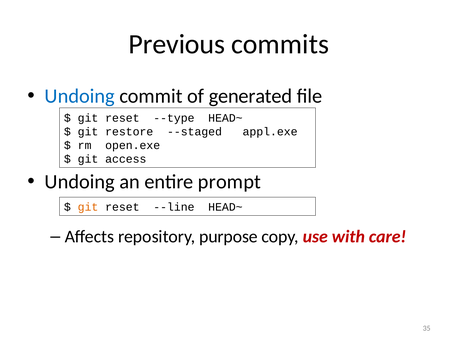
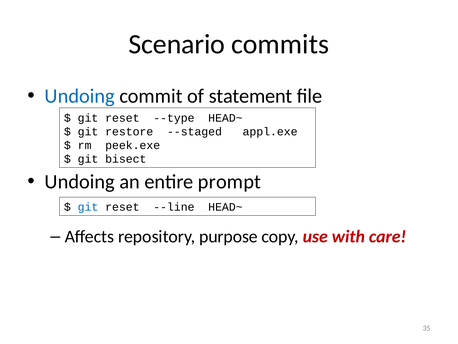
Previous: Previous -> Scenario
generated: generated -> statement
open.exe: open.exe -> peek.exe
access: access -> bisect
git at (88, 207) colour: orange -> blue
